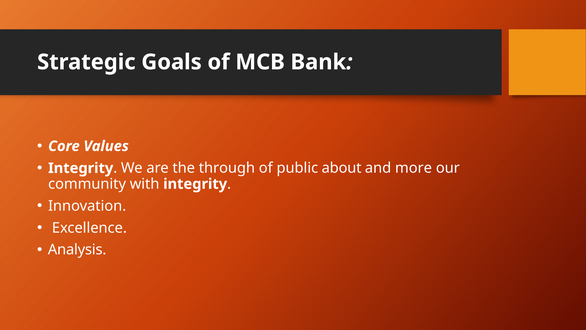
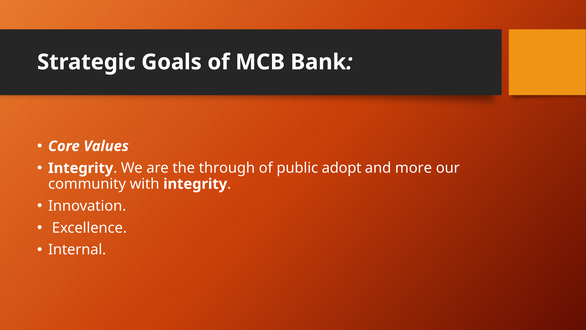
about: about -> adopt
Analysis: Analysis -> Internal
